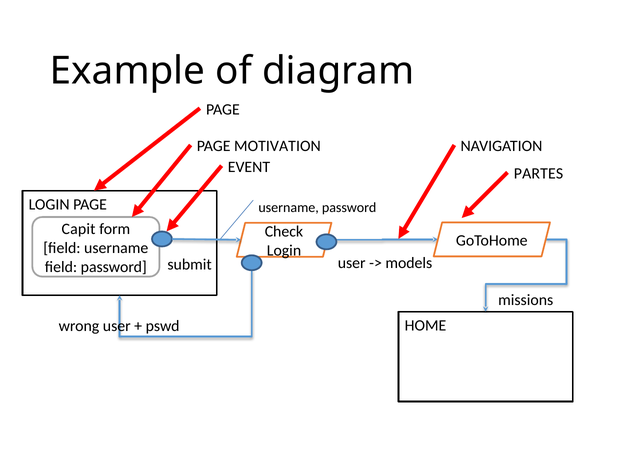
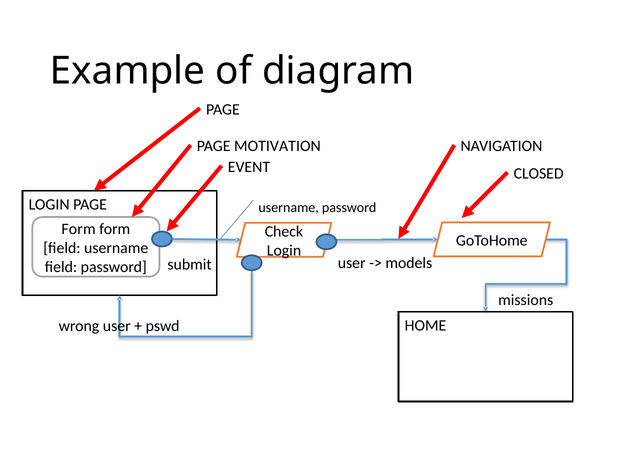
PARTES: PARTES -> CLOSED
Capit at (79, 229): Capit -> Form
